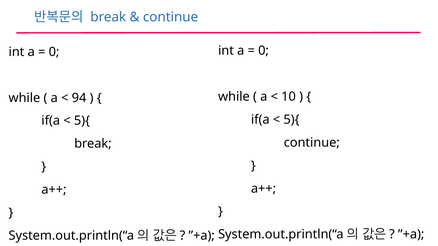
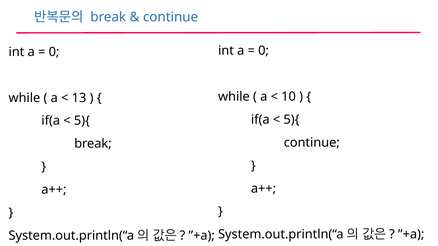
94: 94 -> 13
